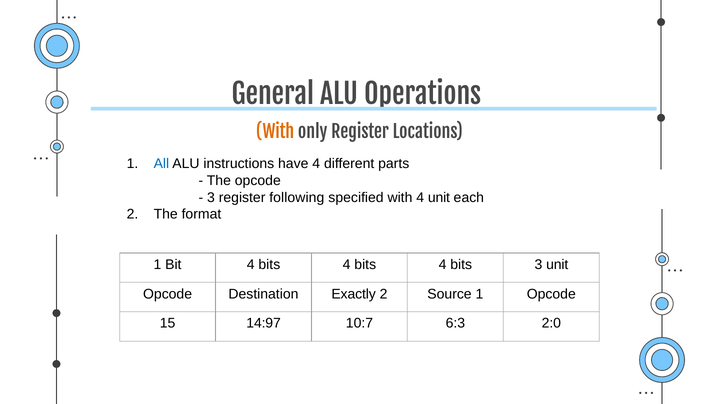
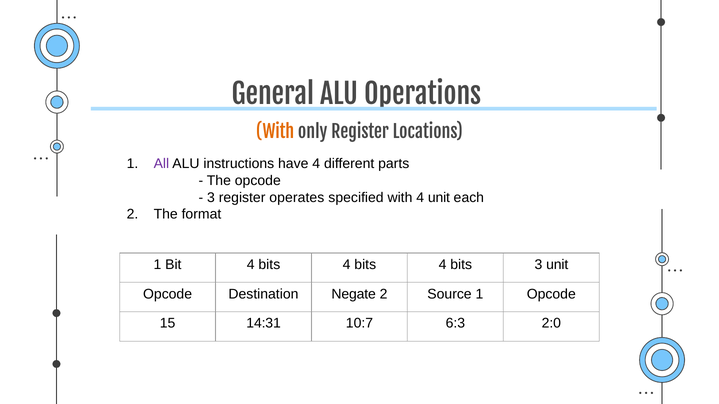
All colour: blue -> purple
following: following -> operates
Exactly: Exactly -> Negate
14:97: 14:97 -> 14:31
